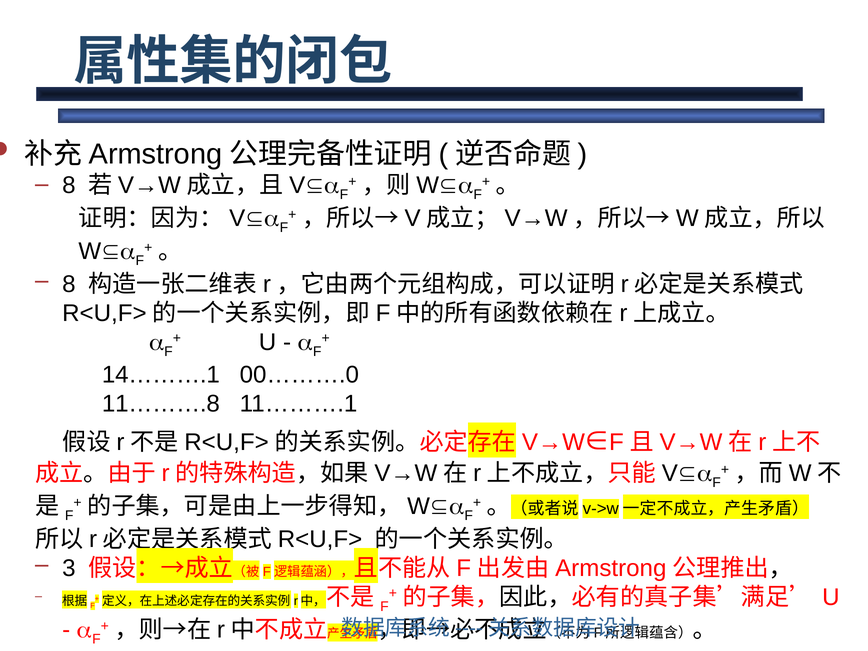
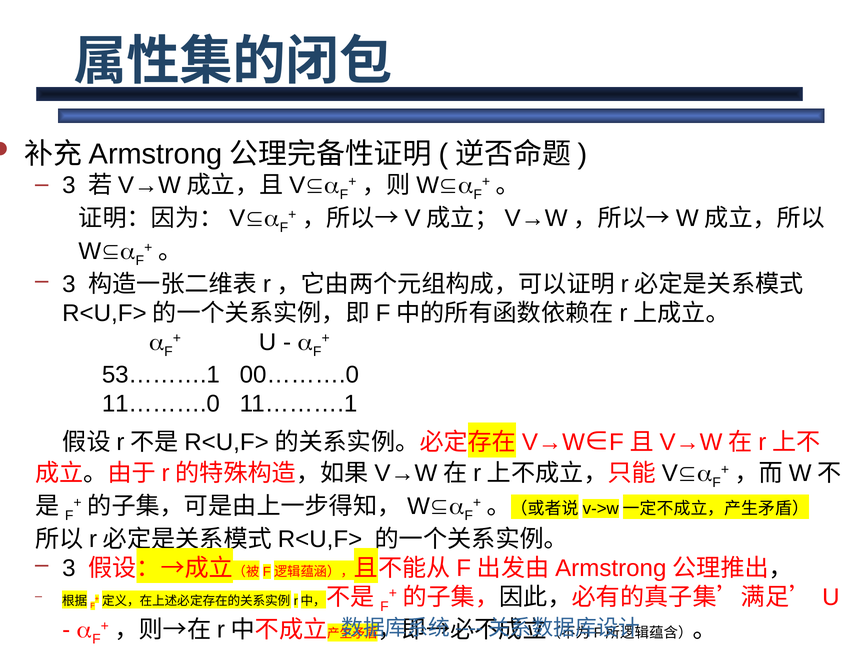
8 at (69, 185): 8 -> 3
8 at (69, 284): 8 -> 3
14……….1: 14……….1 -> 53……….1
11……….8: 11……….8 -> 11……….0
